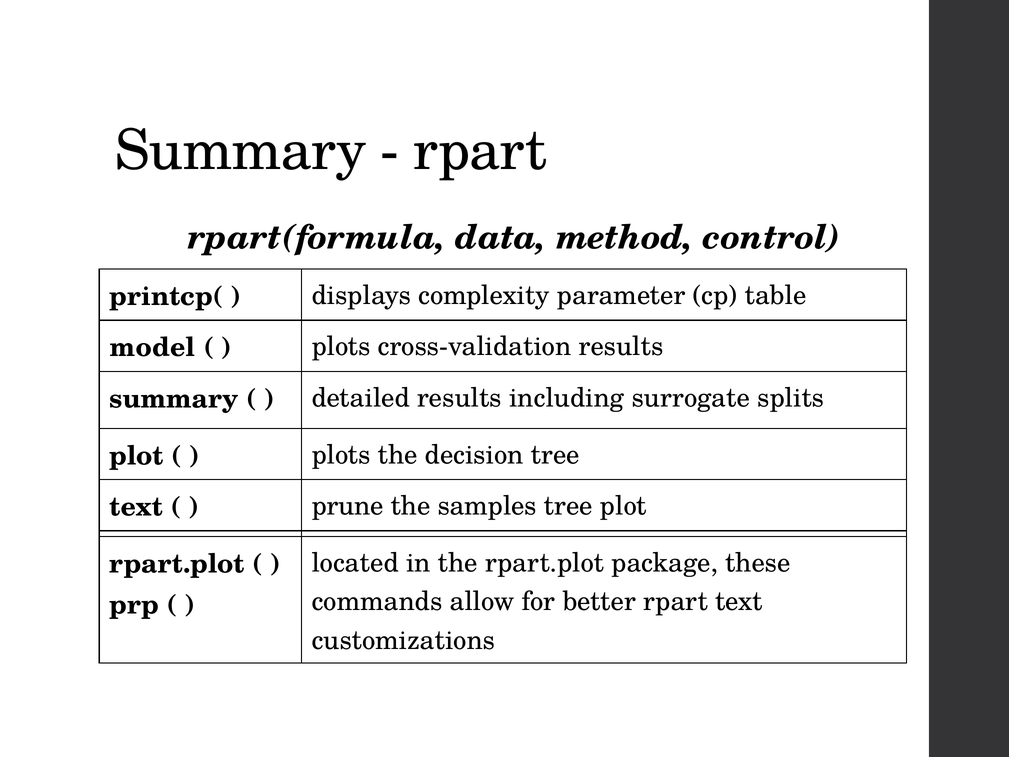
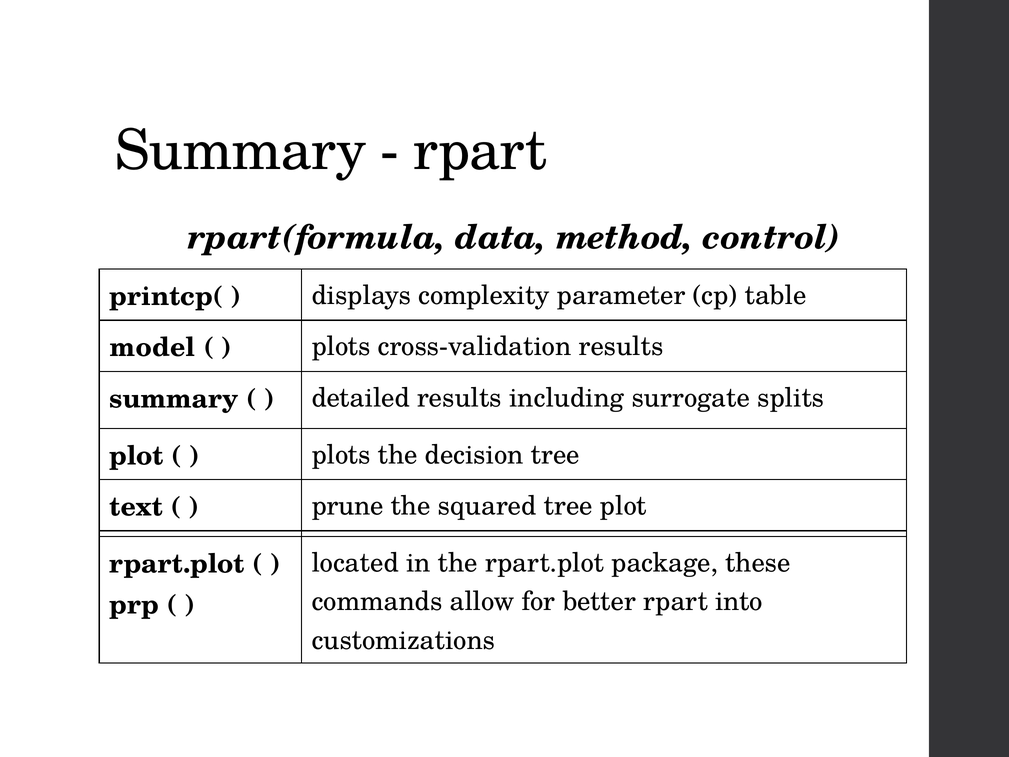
samples: samples -> squared
rpart text: text -> into
